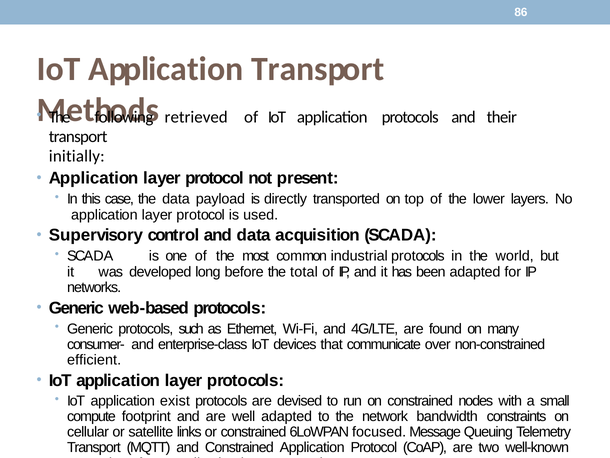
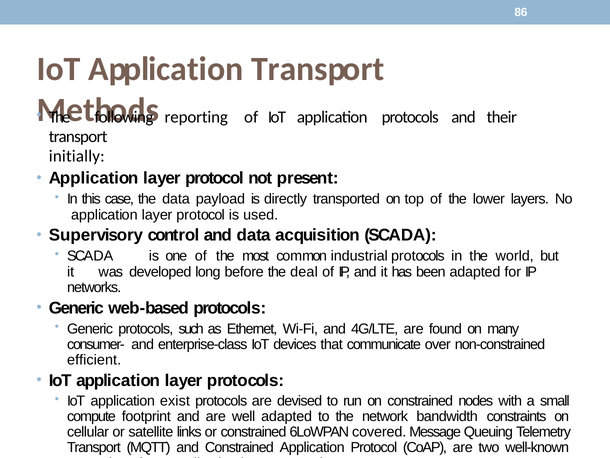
retrieved: retrieved -> reporting
total: total -> deal
focused: focused -> covered
